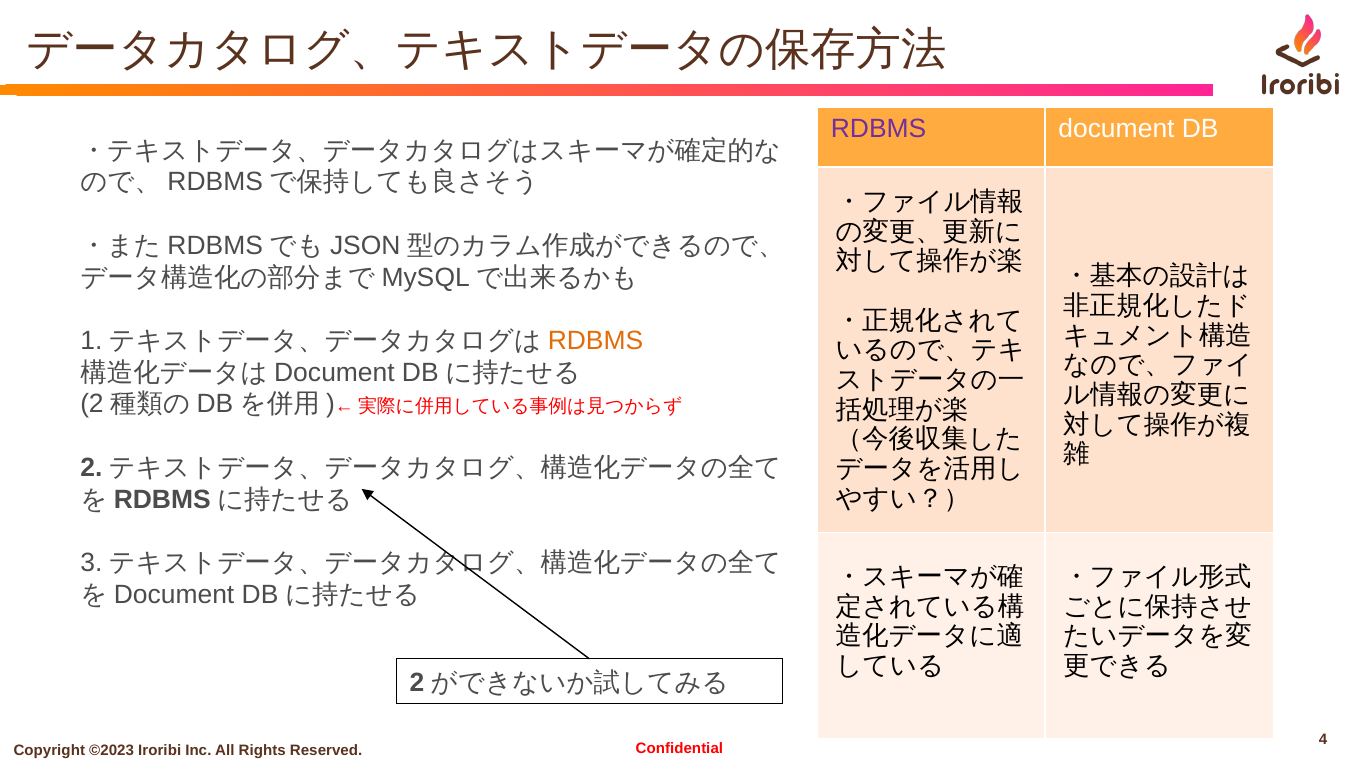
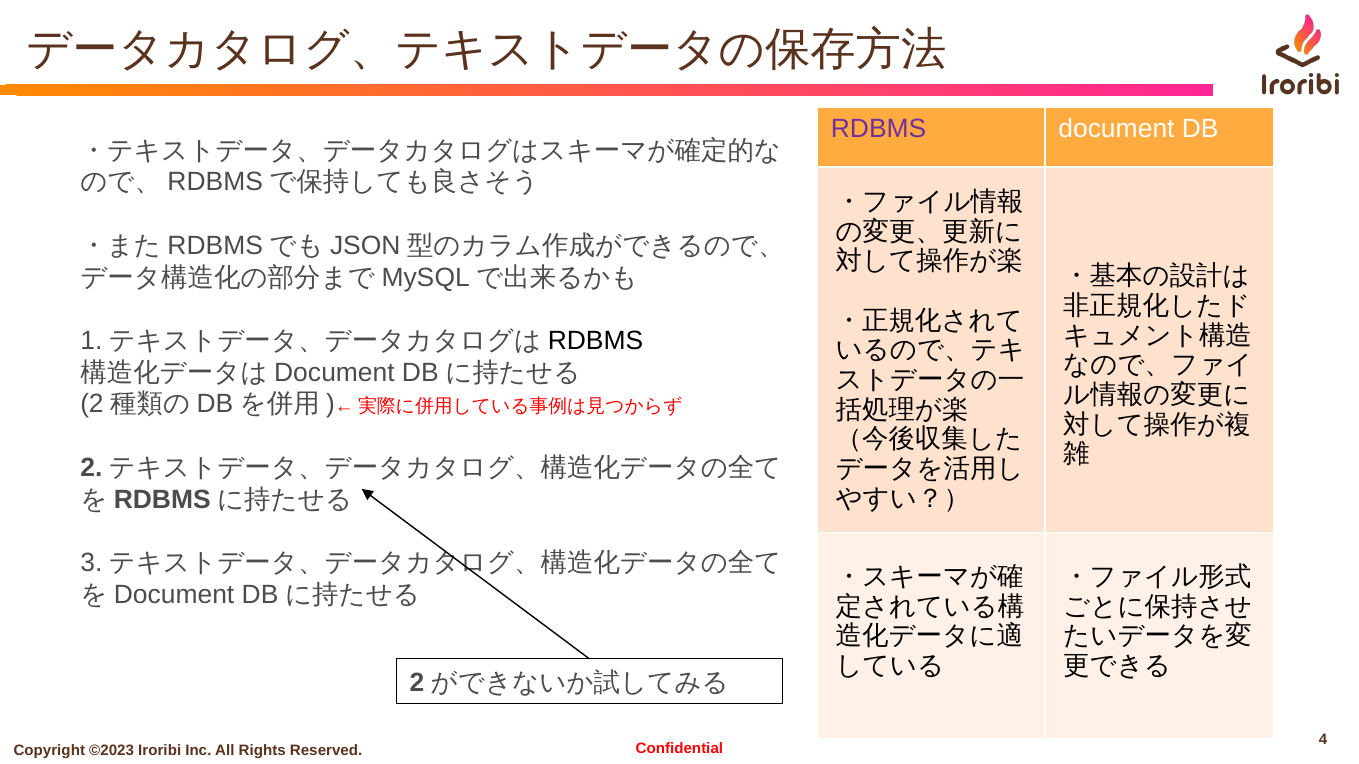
RDBMS at (596, 341) colour: orange -> black
